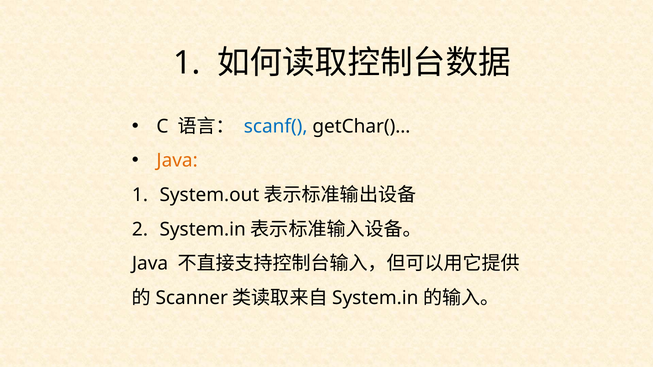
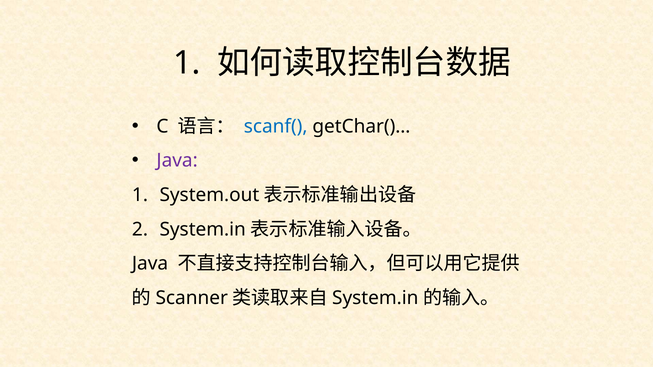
Java at (177, 161) colour: orange -> purple
